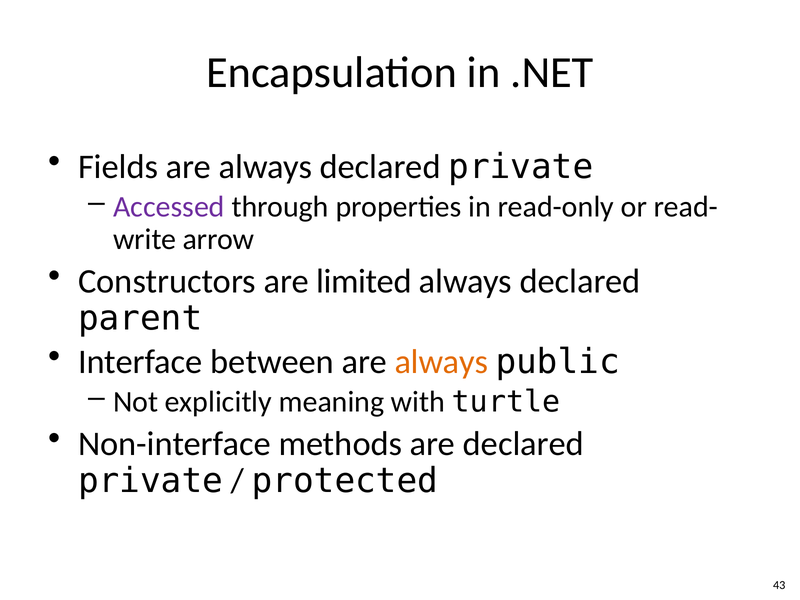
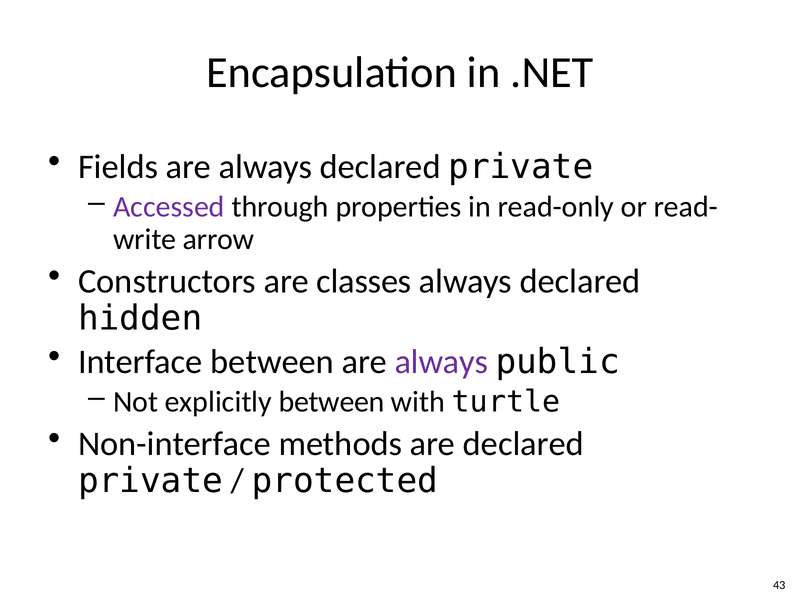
limited: limited -> classes
parent: parent -> hidden
always at (441, 362) colour: orange -> purple
explicitly meaning: meaning -> between
